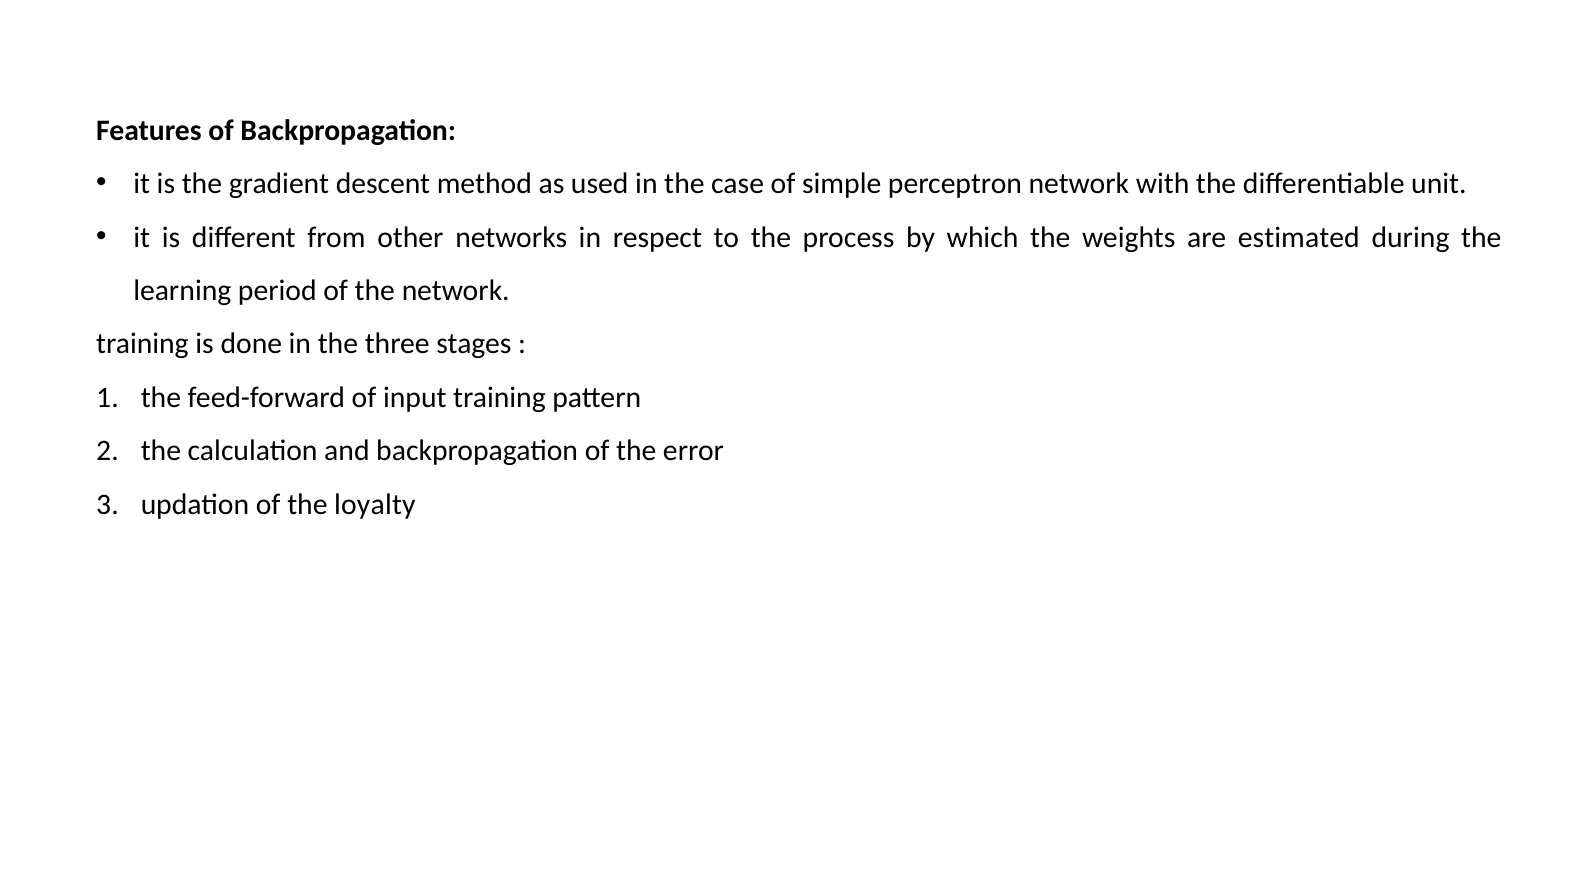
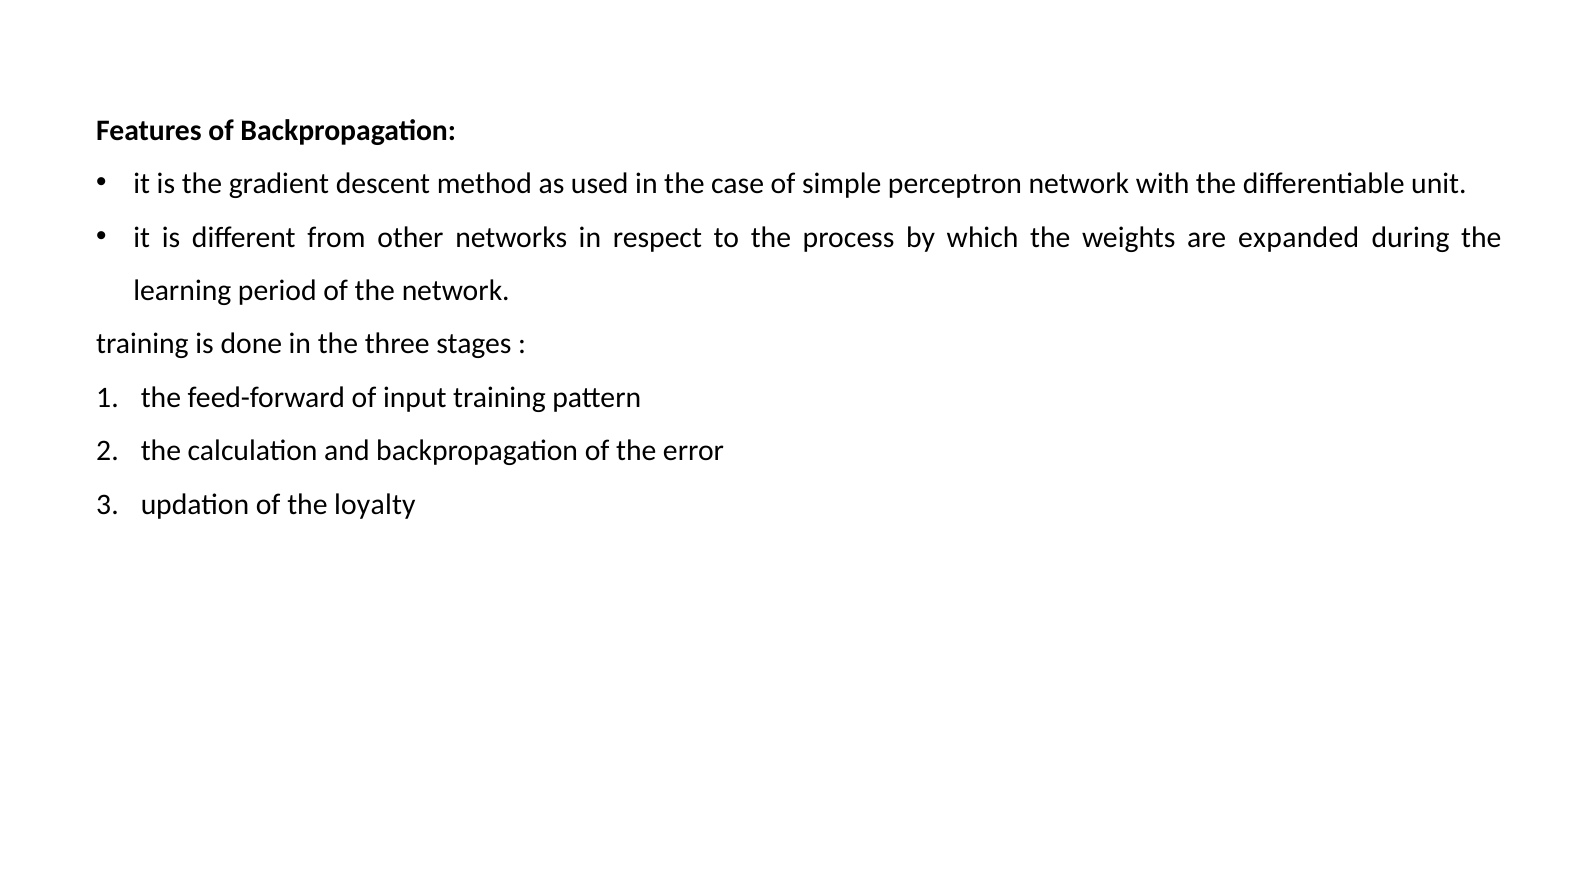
estimated: estimated -> expanded
